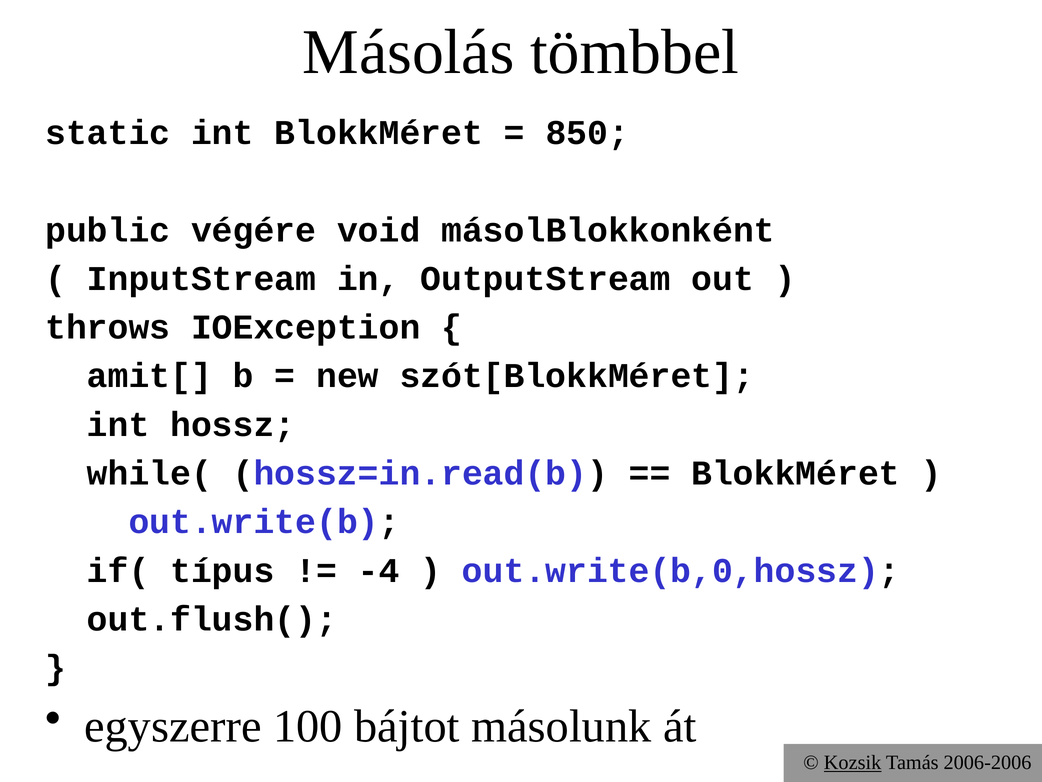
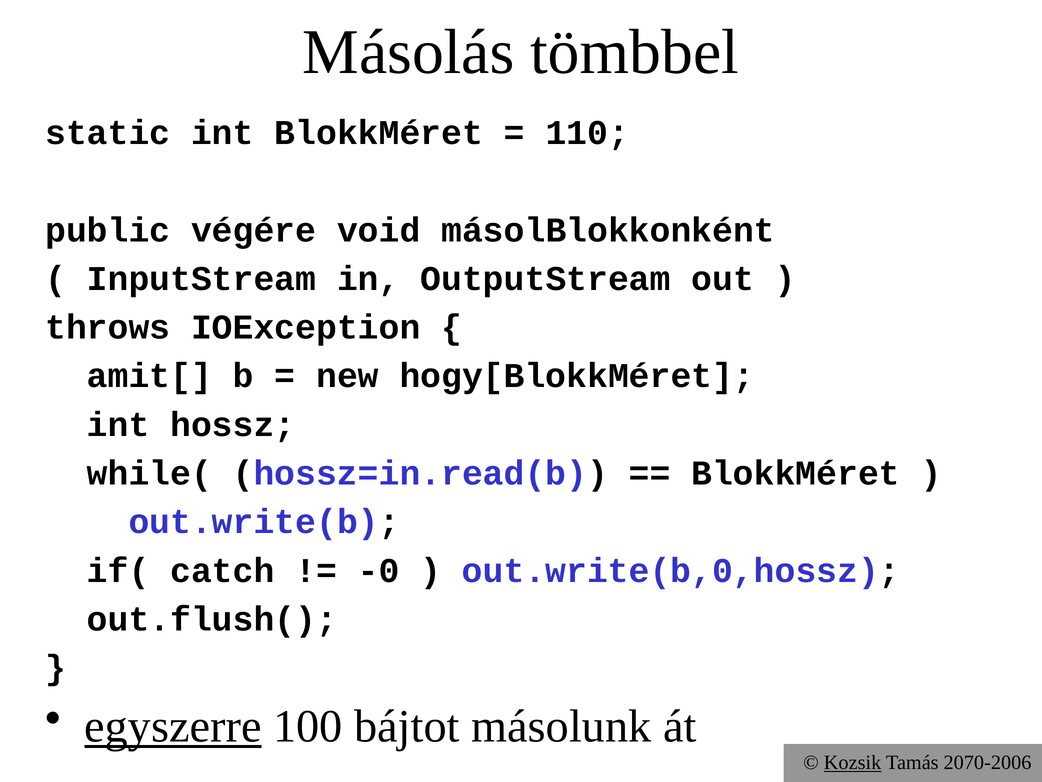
850: 850 -> 110
szót[BlokkMéret: szót[BlokkMéret -> hogy[BlokkMéret
típus: típus -> catch
-4: -4 -> -0
egyszerre underline: none -> present
2006-2006: 2006-2006 -> 2070-2006
